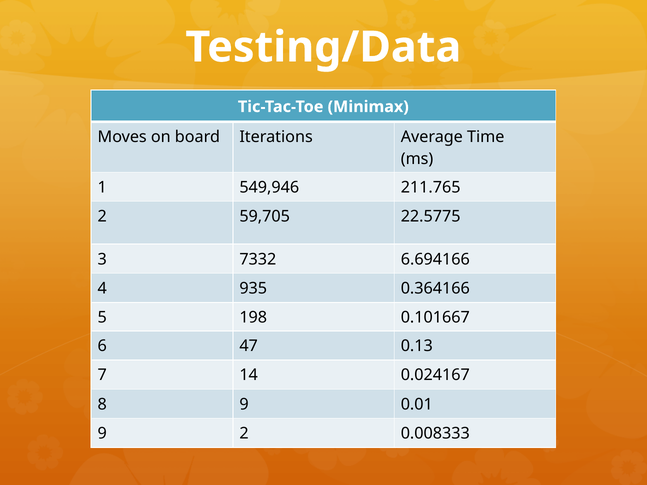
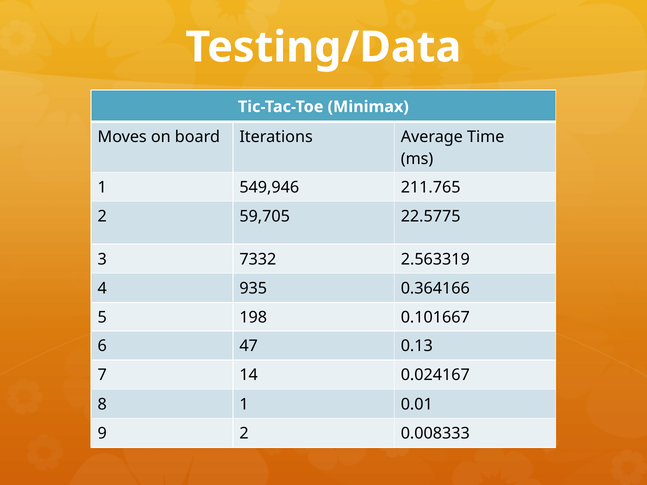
6.694166: 6.694166 -> 2.563319
8 9: 9 -> 1
